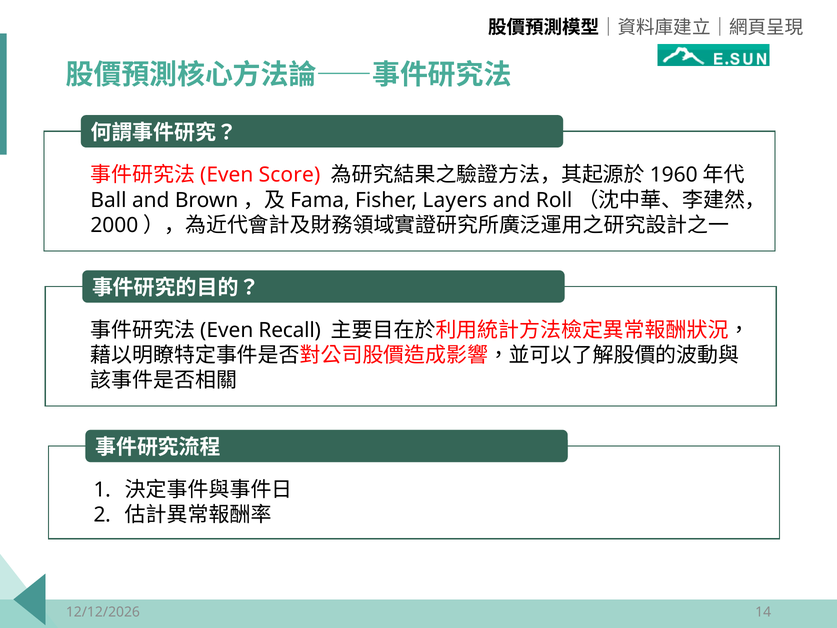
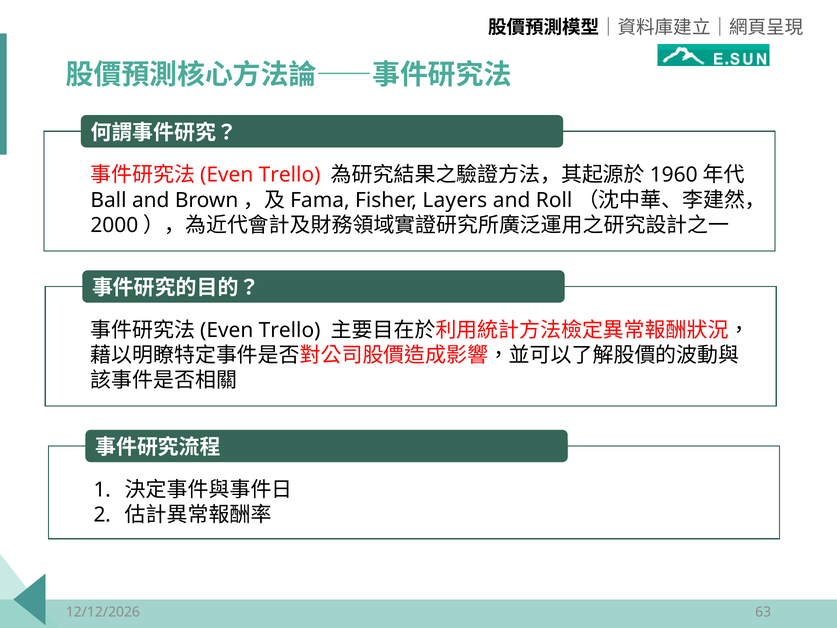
Score at (289, 175): Score -> Trello
Recall at (290, 330): Recall -> Trello
14: 14 -> 63
